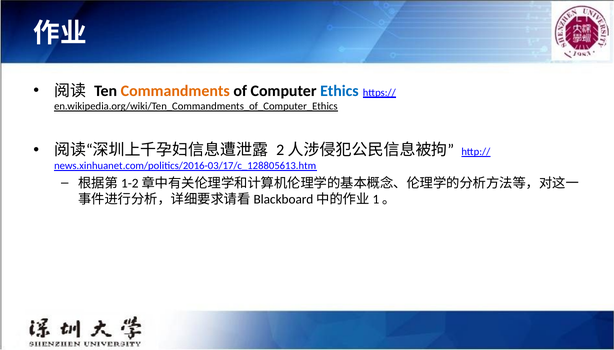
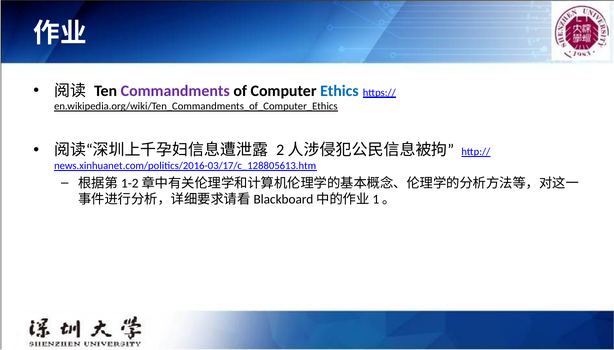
Commandments colour: orange -> purple
